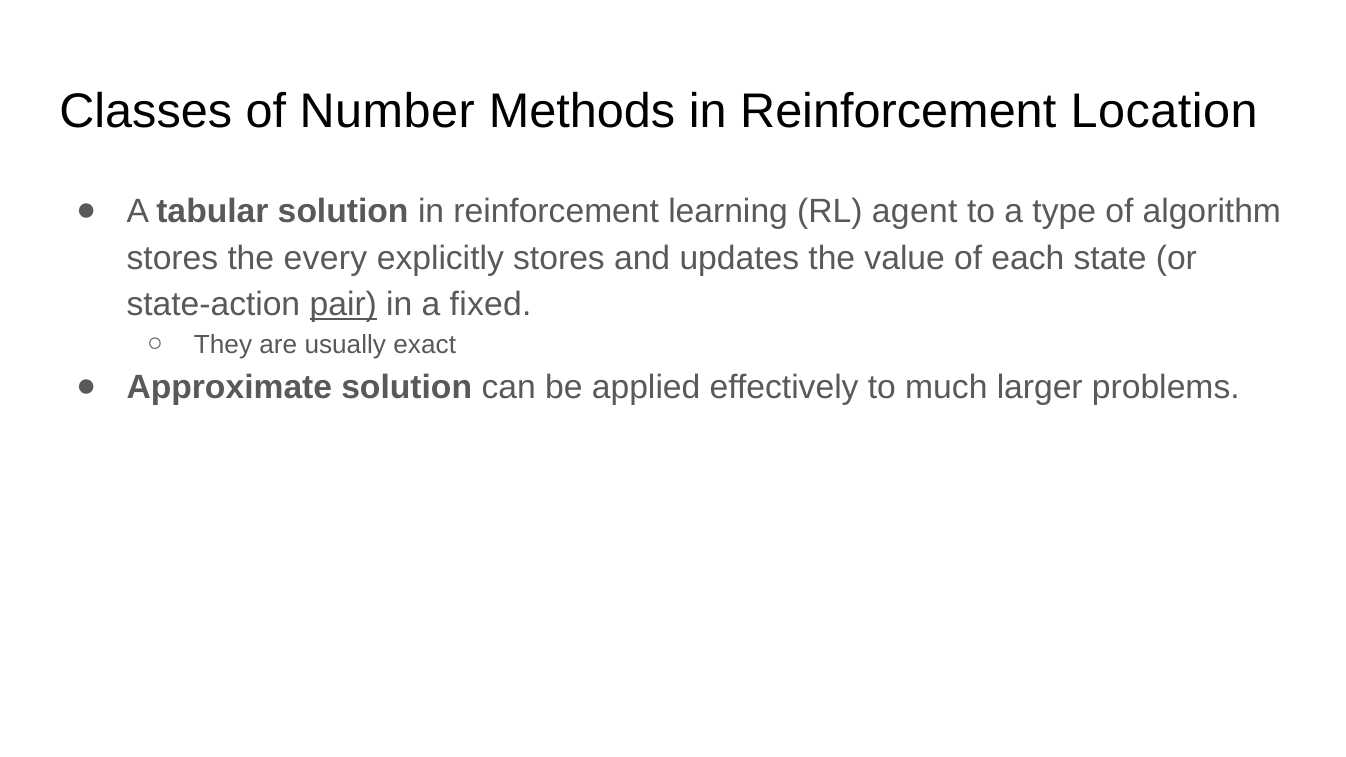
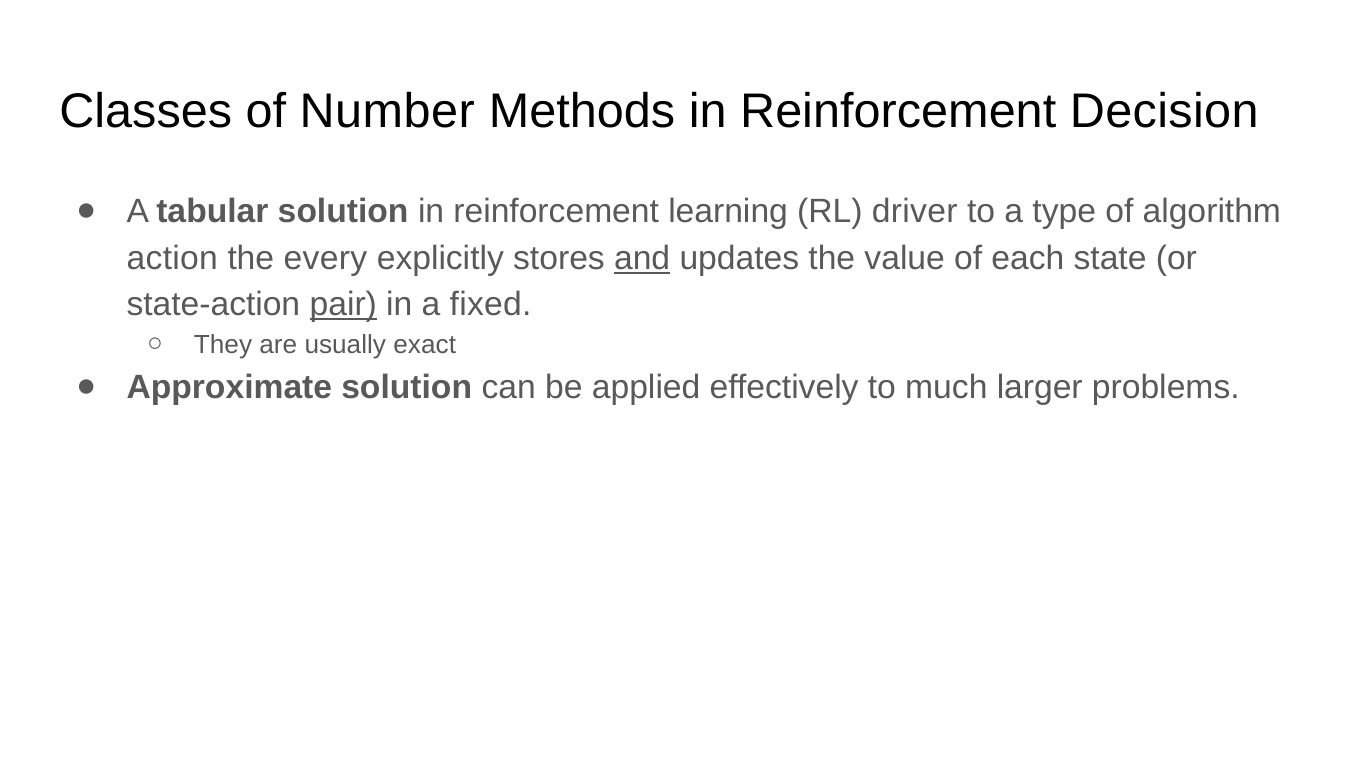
Location: Location -> Decision
agent: agent -> driver
stores at (172, 258): stores -> action
and underline: none -> present
